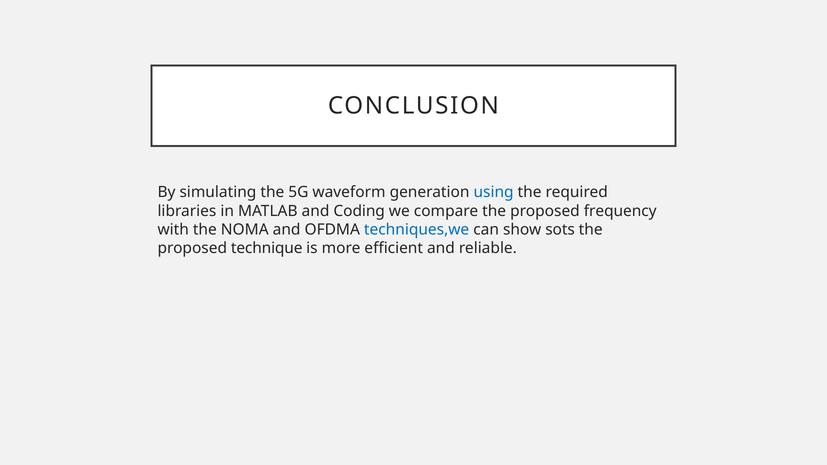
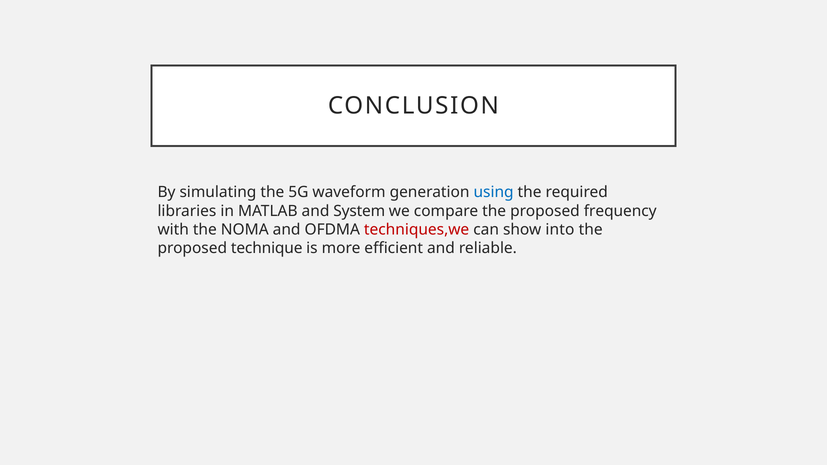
Coding: Coding -> System
techniques,we colour: blue -> red
sots: sots -> into
